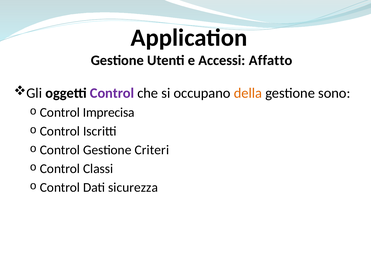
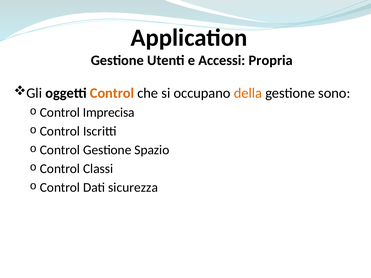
Affatto: Affatto -> Propria
Control at (112, 93) colour: purple -> orange
Criteri: Criteri -> Spazio
